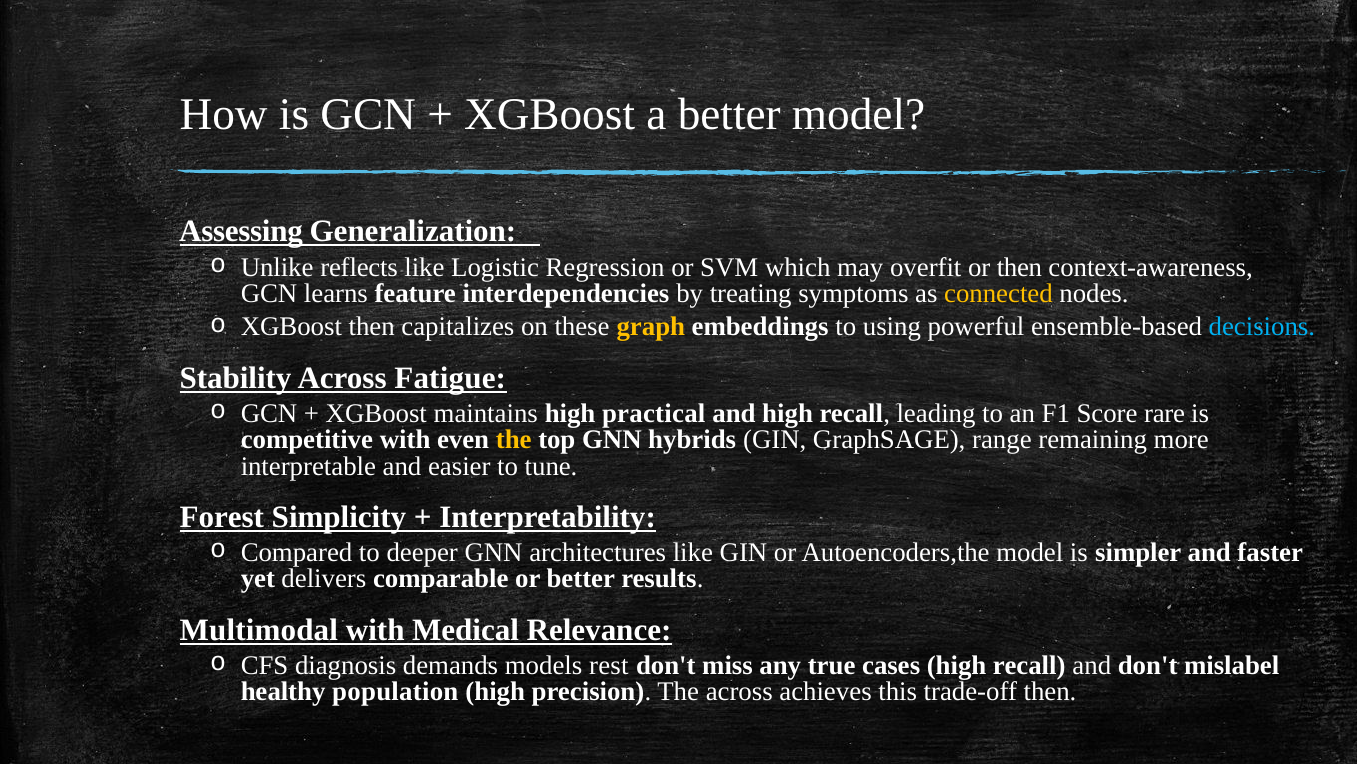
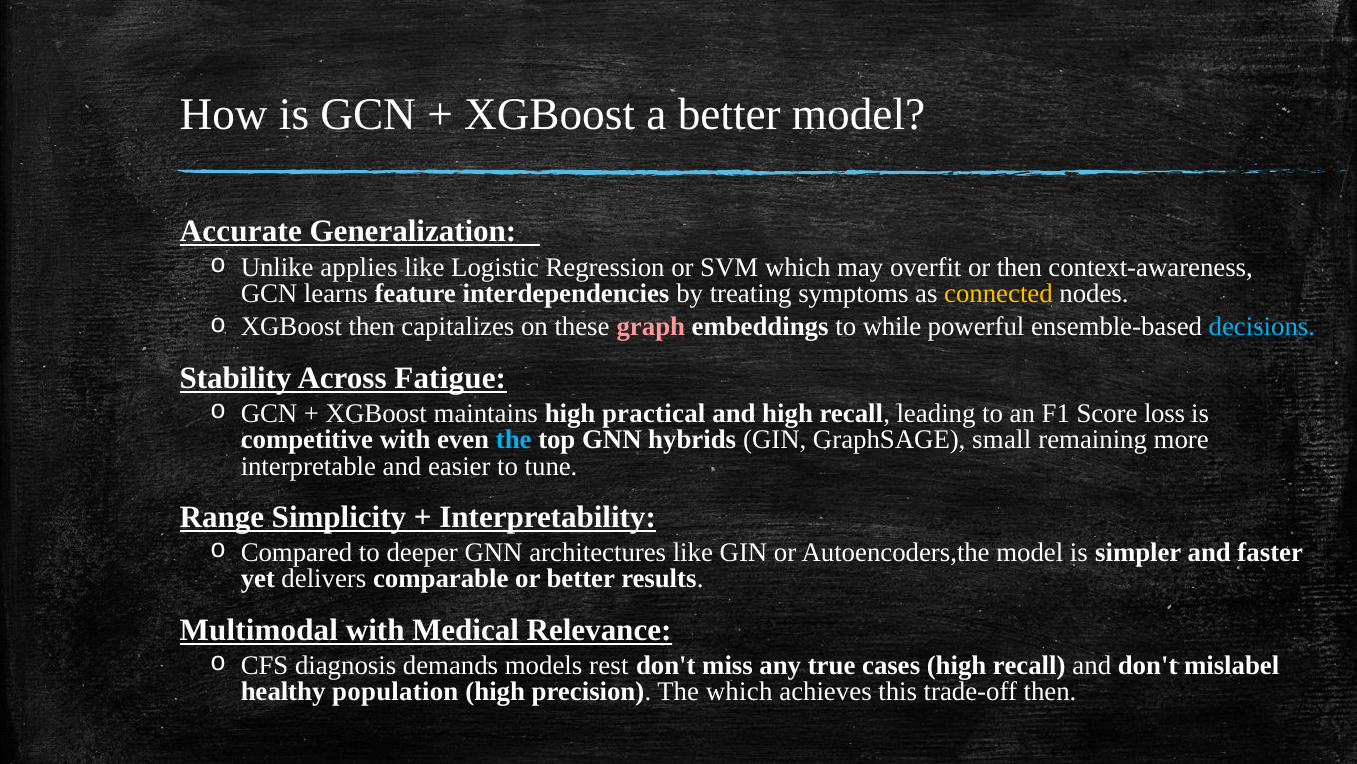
Assessing: Assessing -> Accurate
reflects: reflects -> applies
graph colour: yellow -> pink
using: using -> while
rare: rare -> loss
the at (514, 440) colour: yellow -> light blue
range: range -> small
Forest: Forest -> Range
The across: across -> which
